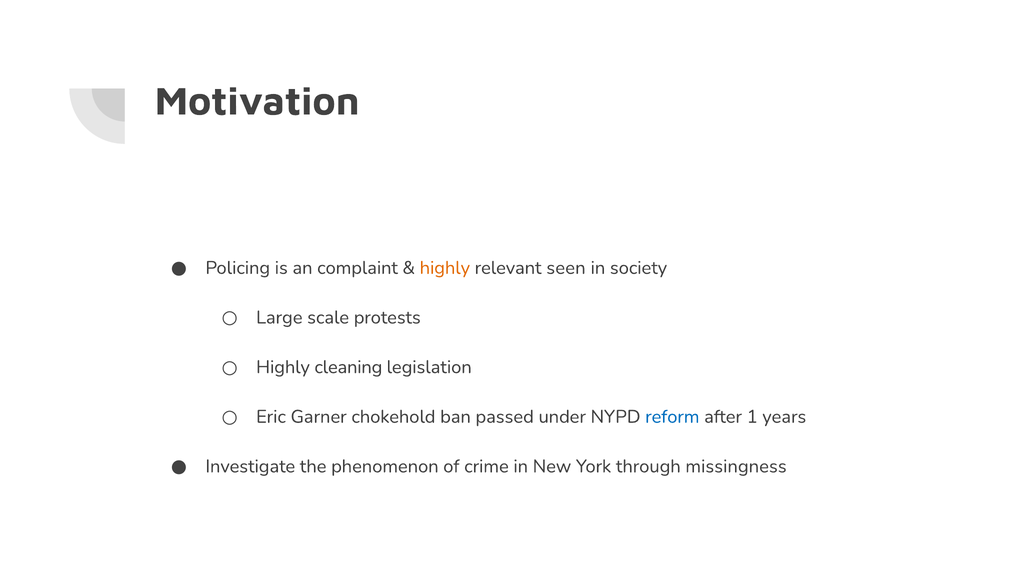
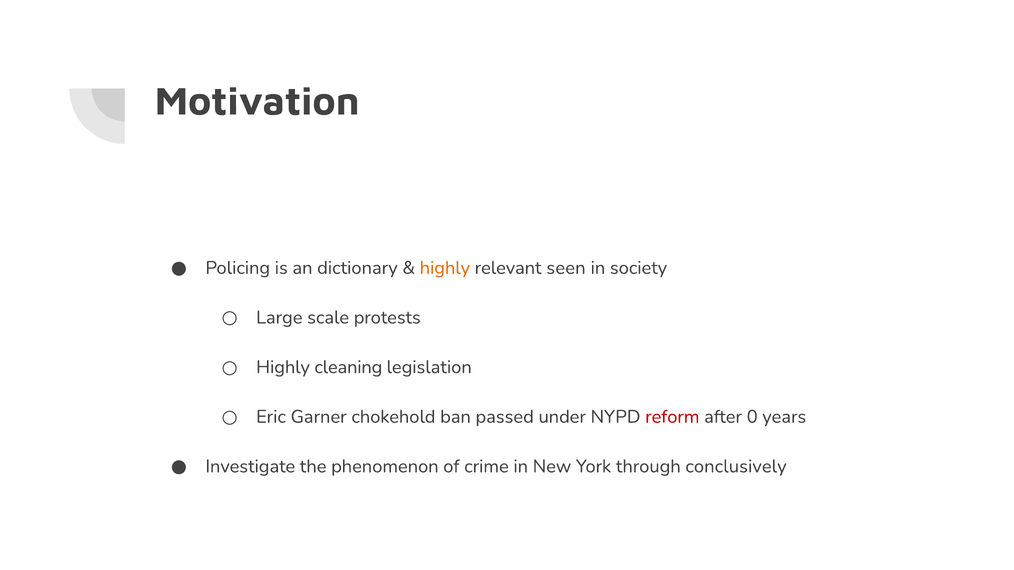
complaint: complaint -> dictionary
reform colour: blue -> red
1: 1 -> 0
missingness: missingness -> conclusively
